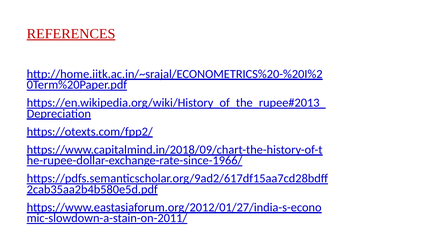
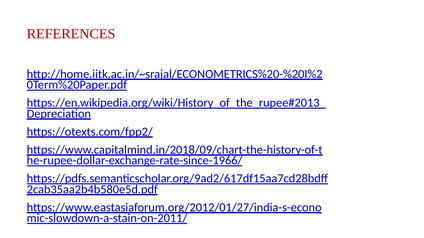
REFERENCES underline: present -> none
